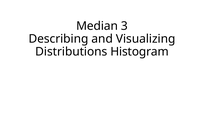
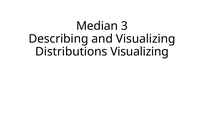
Distributions Histogram: Histogram -> Visualizing
